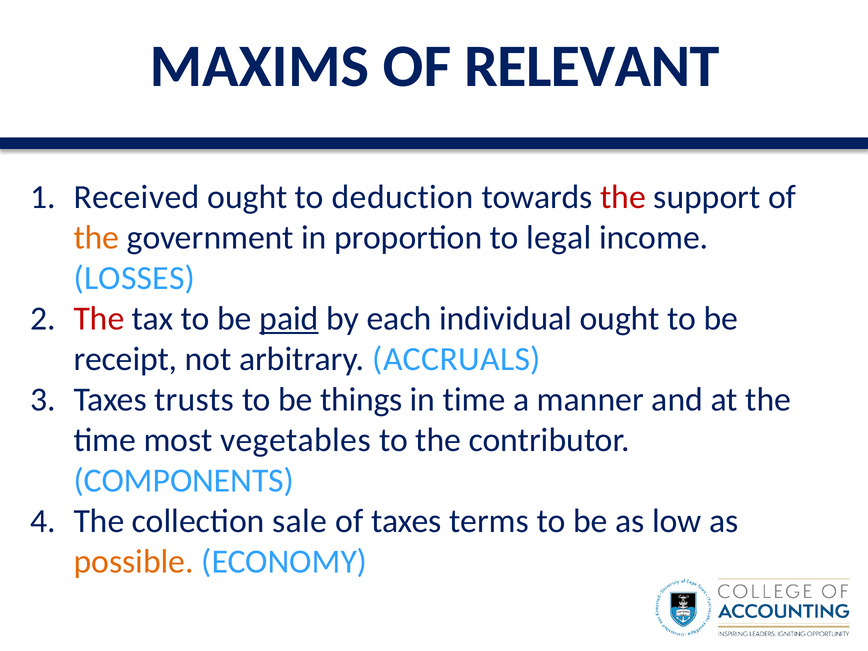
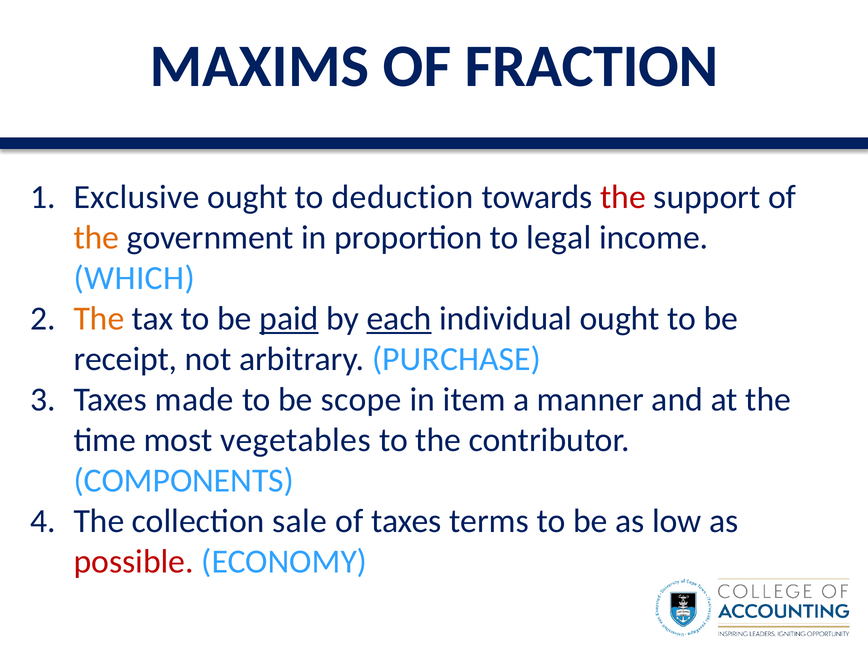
RELEVANT: RELEVANT -> FRACTION
Received: Received -> Exclusive
LOSSES: LOSSES -> WHICH
The at (99, 318) colour: red -> orange
each underline: none -> present
ACCRUALS: ACCRUALS -> PURCHASE
trusts: trusts -> made
things: things -> scope
in time: time -> item
possible colour: orange -> red
